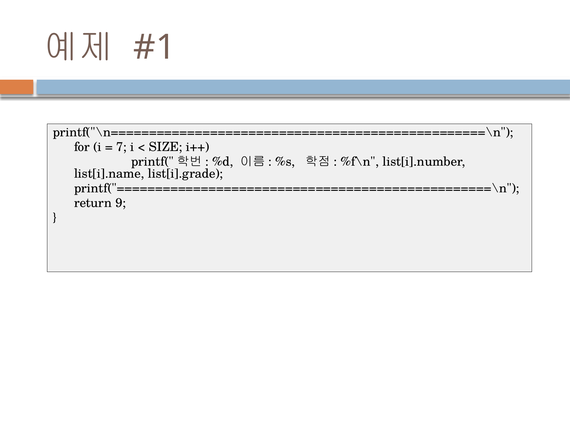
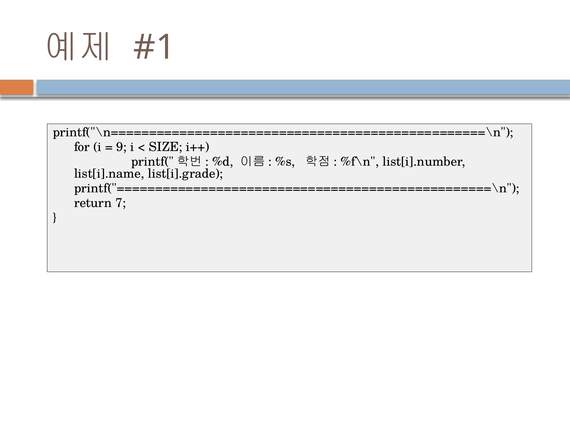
7: 7 -> 9
9: 9 -> 7
